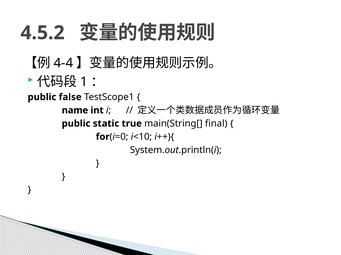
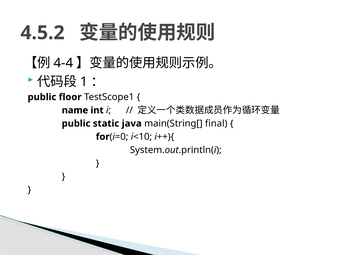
false: false -> floor
true: true -> java
